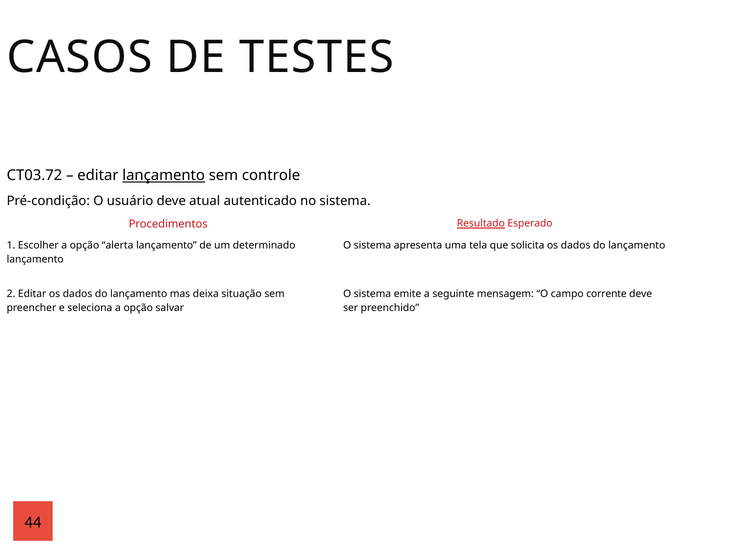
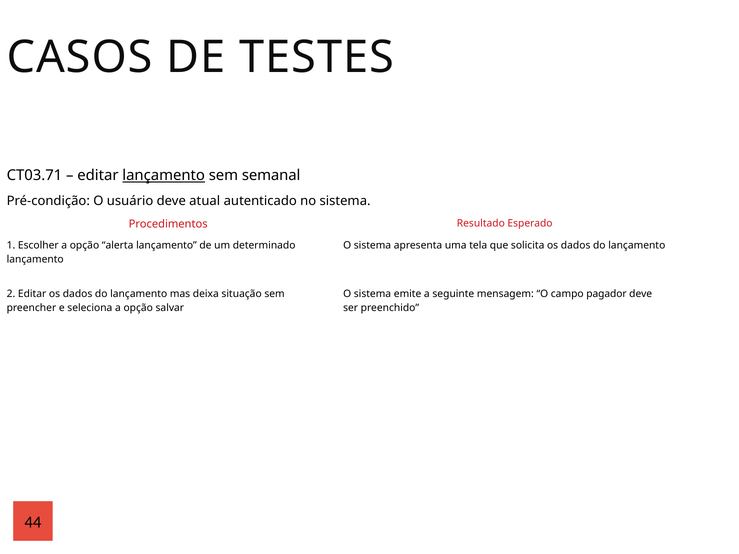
CT03.72: CT03.72 -> CT03.71
controle: controle -> semanal
Resultado underline: present -> none
corrente: corrente -> pagador
